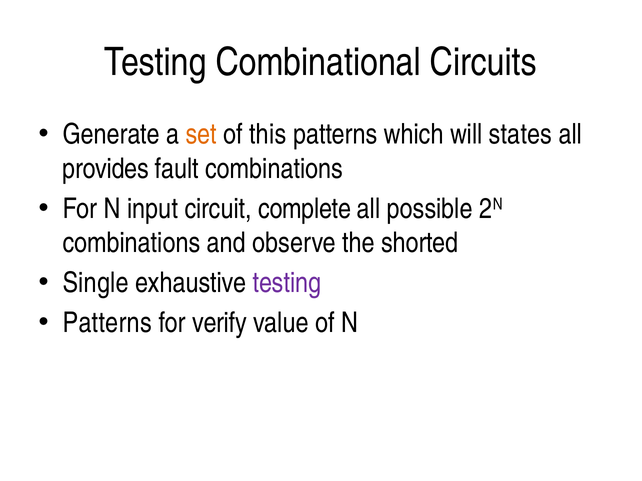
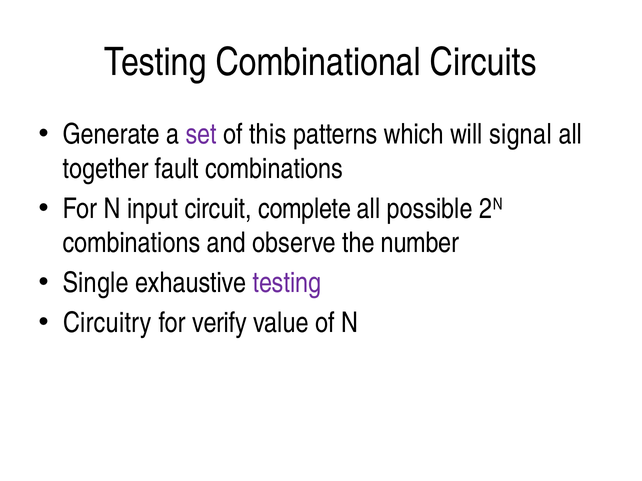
set colour: orange -> purple
states: states -> signal
provides: provides -> together
shorted: shorted -> number
Patterns at (107, 323): Patterns -> Circuitry
